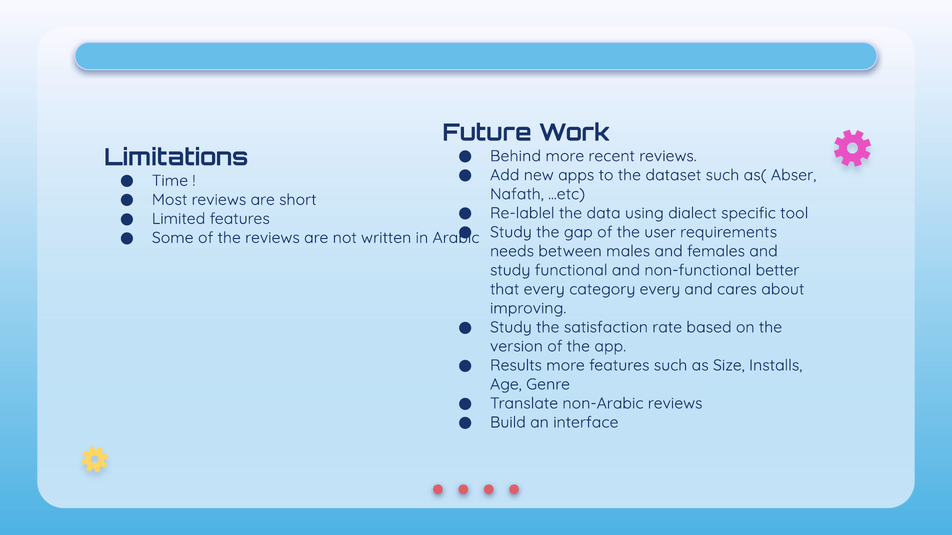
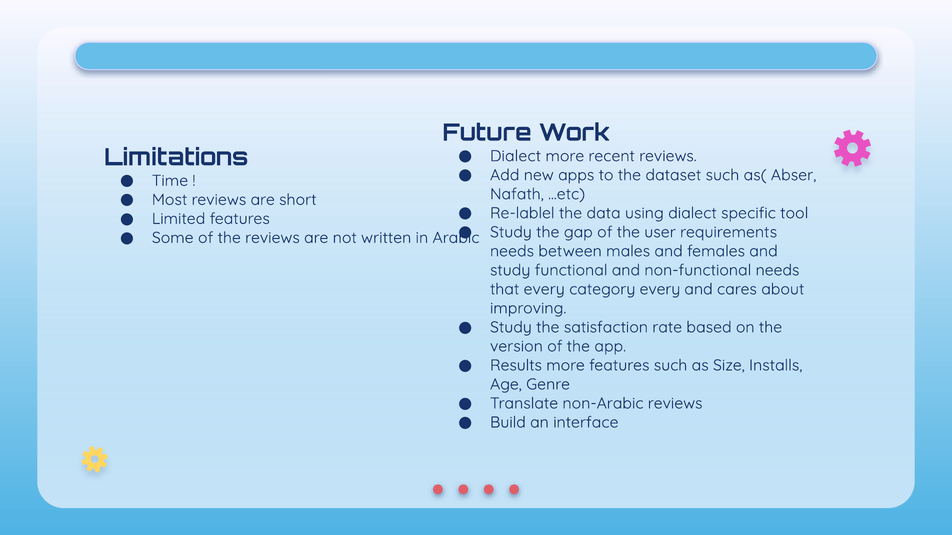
Behind at (516, 156): Behind -> Dialect
non-functional better: better -> needs
